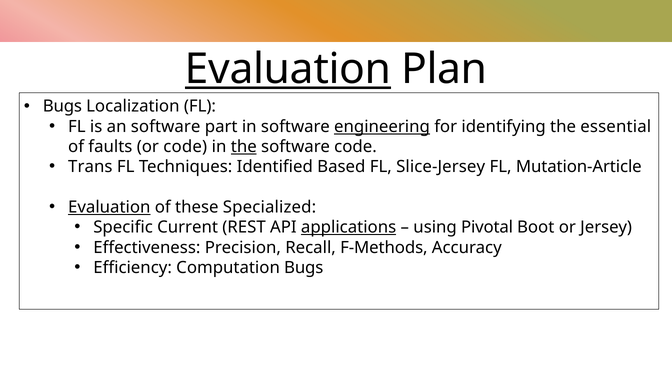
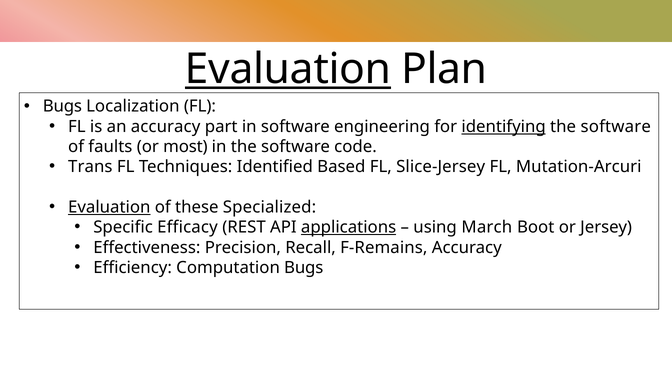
an software: software -> accuracy
engineering underline: present -> none
identifying underline: none -> present
essential at (616, 127): essential -> software
or code: code -> most
the at (244, 147) underline: present -> none
Mutation-Article: Mutation-Article -> Mutation-Arcuri
Current: Current -> Efficacy
Pivotal: Pivotal -> March
F-Methods: F-Methods -> F-Remains
